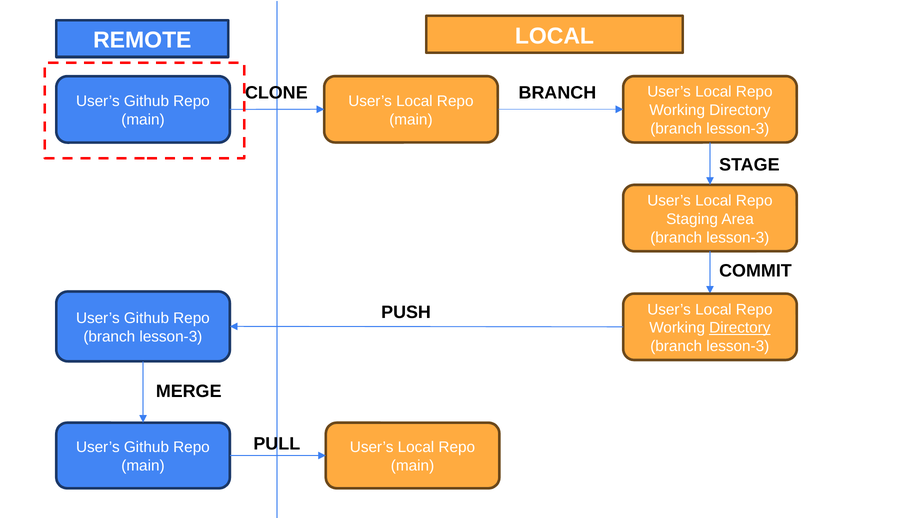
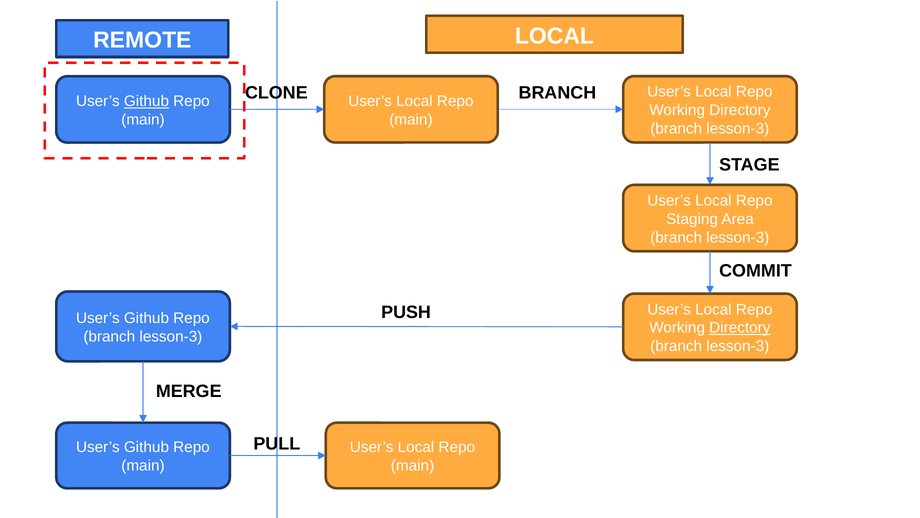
Github at (146, 101) underline: none -> present
